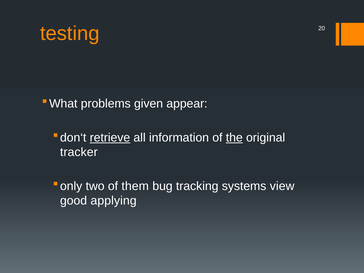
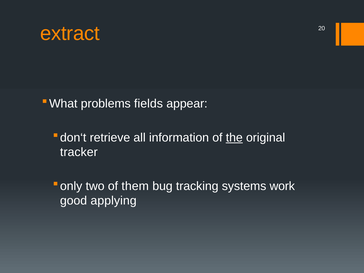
testing: testing -> extract
given: given -> fields
retrieve underline: present -> none
view: view -> work
